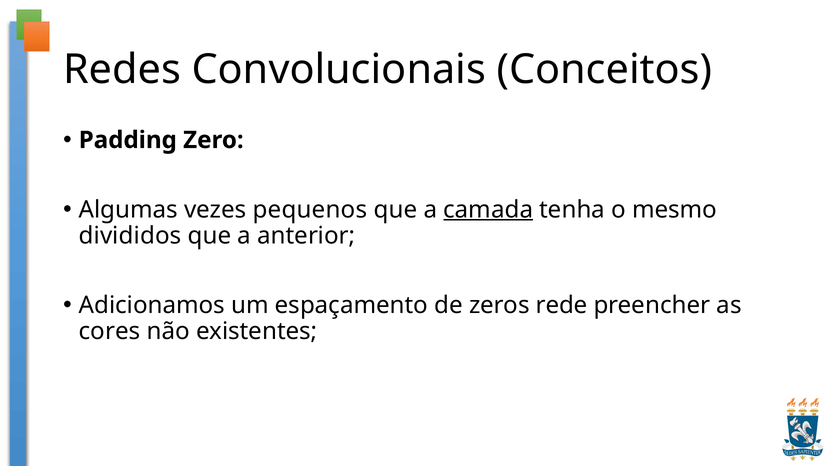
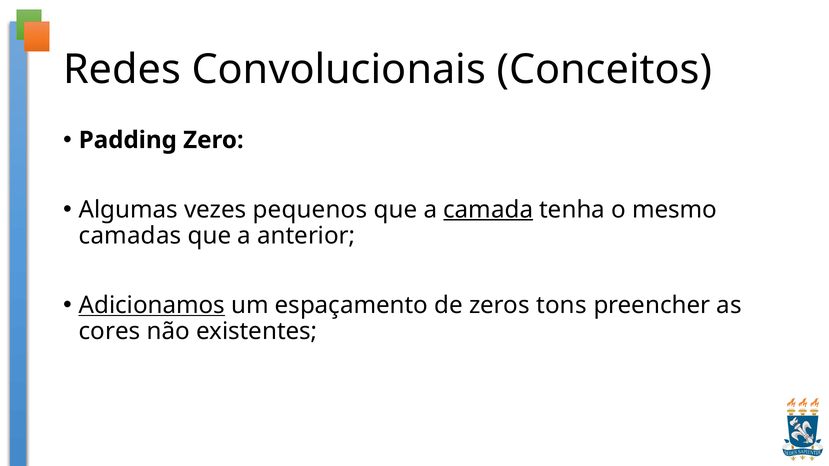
divididos: divididos -> camadas
Adicionamos underline: none -> present
rede: rede -> tons
